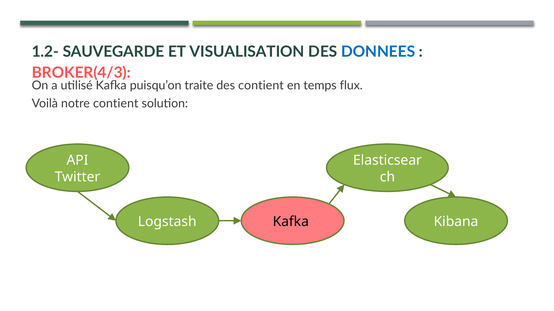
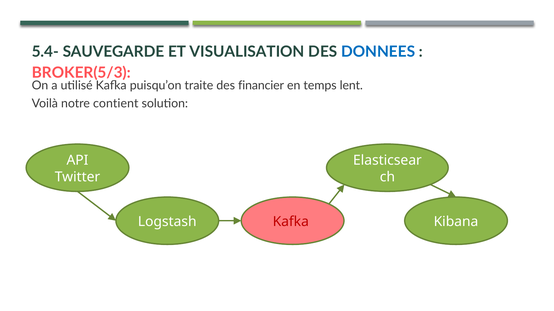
1.2-: 1.2- -> 5.4-
BROKER(4/3: BROKER(4/3 -> BROKER(5/3
des contient: contient -> financier
flux: flux -> lent
Kafka at (291, 222) colour: black -> red
